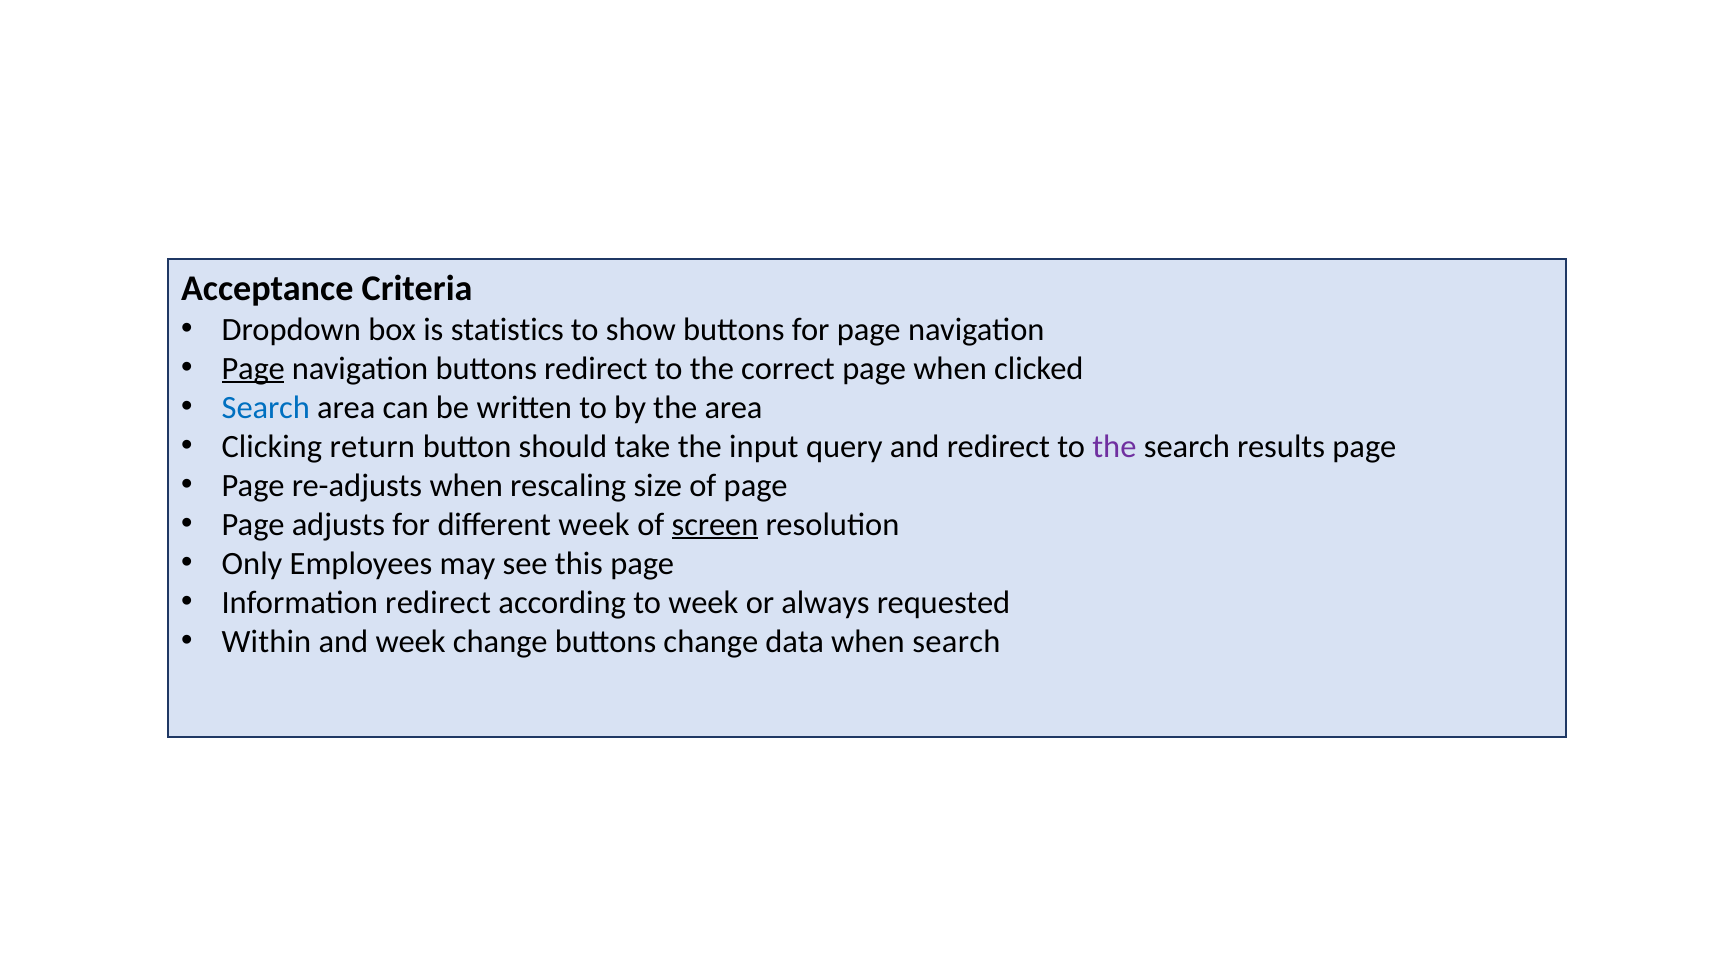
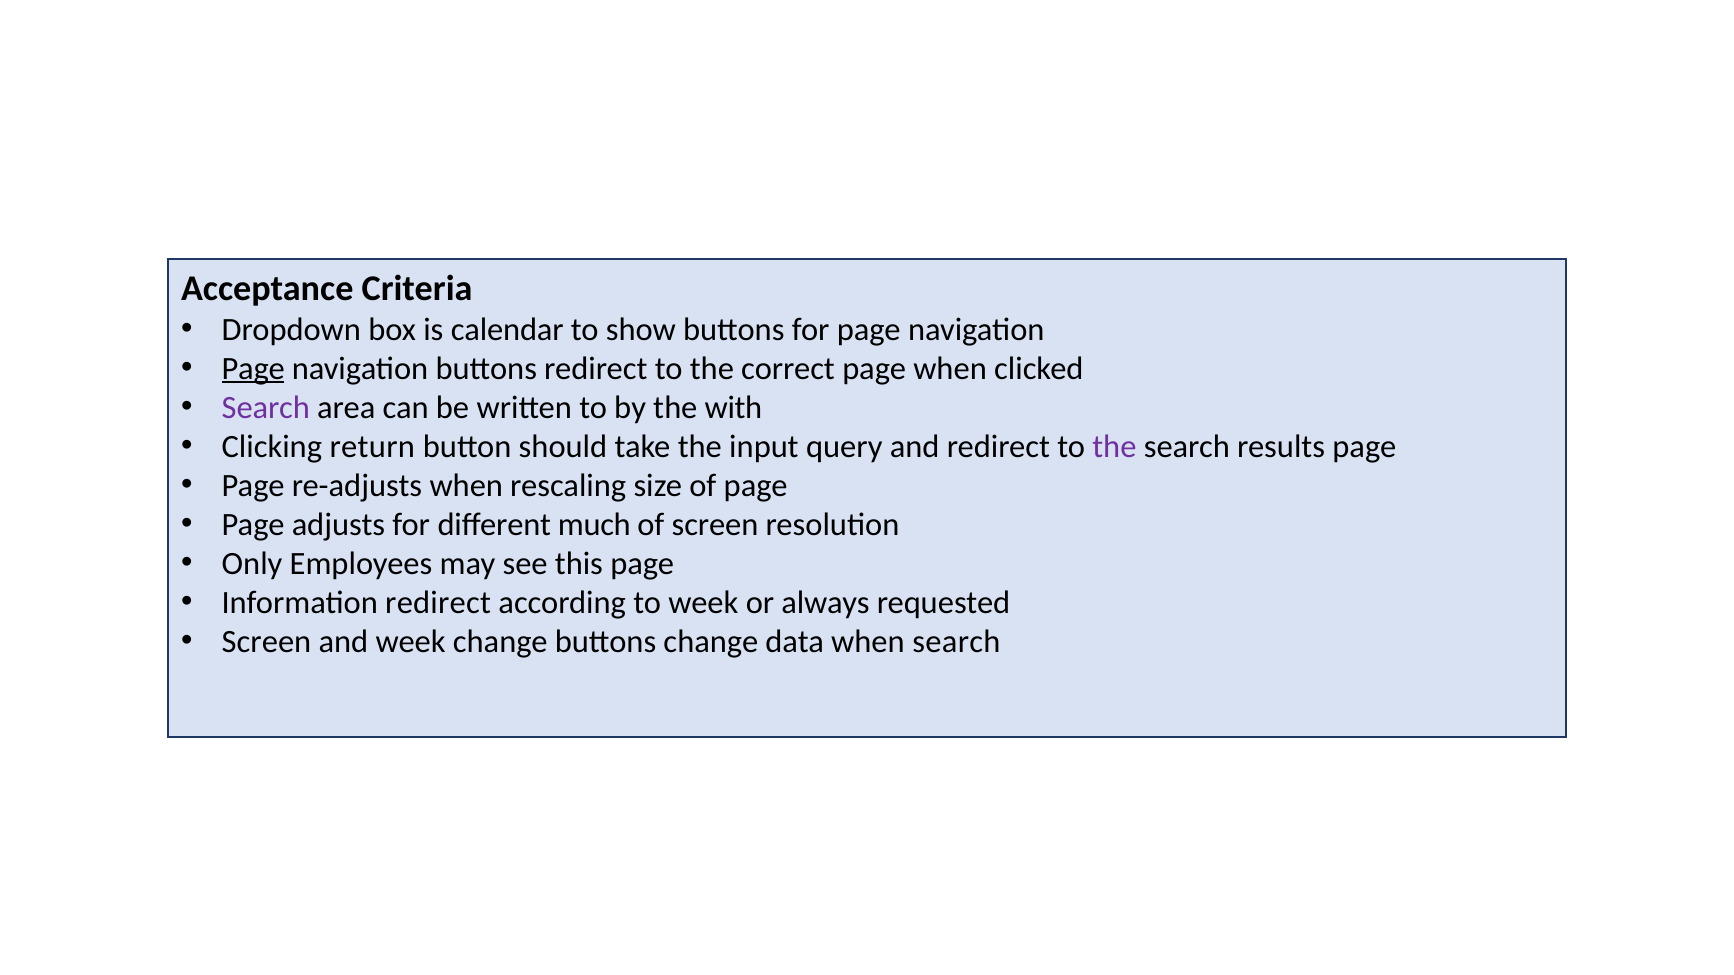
statistics: statistics -> calendar
Search at (266, 408) colour: blue -> purple
the area: area -> with
different week: week -> much
screen at (715, 525) underline: present -> none
Within at (266, 642): Within -> Screen
